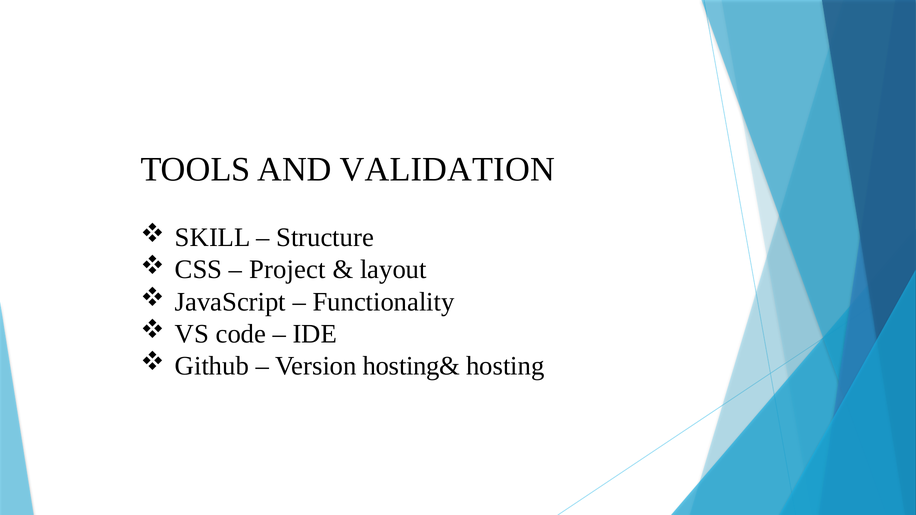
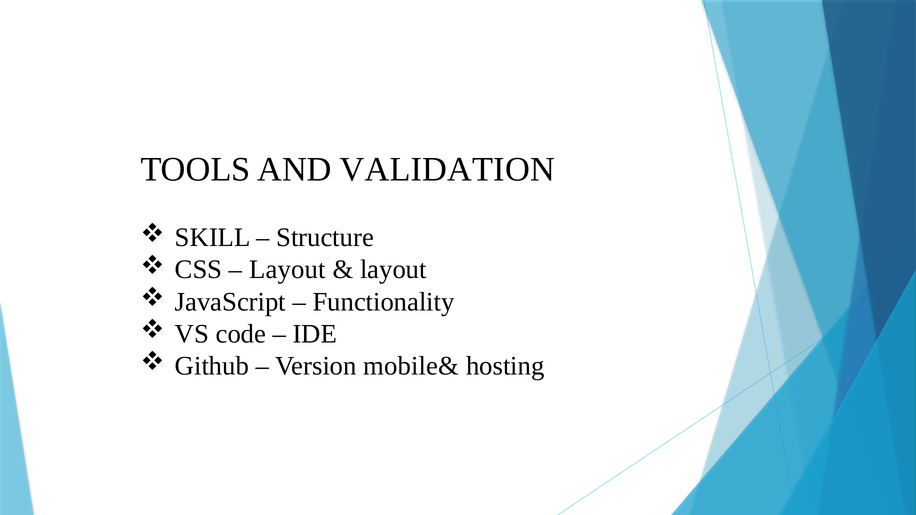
Project at (287, 270): Project -> Layout
hosting&: hosting& -> mobile&
